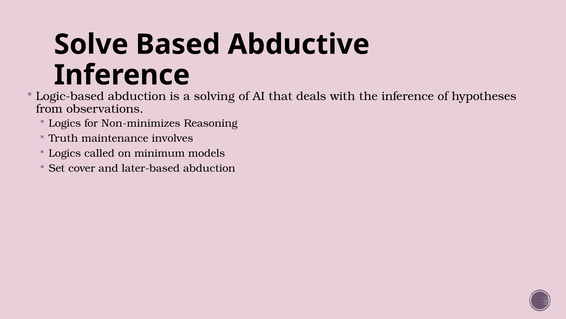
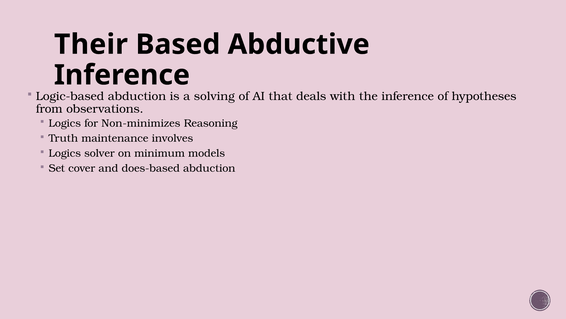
Solve: Solve -> Their
called: called -> solver
later-based: later-based -> does-based
